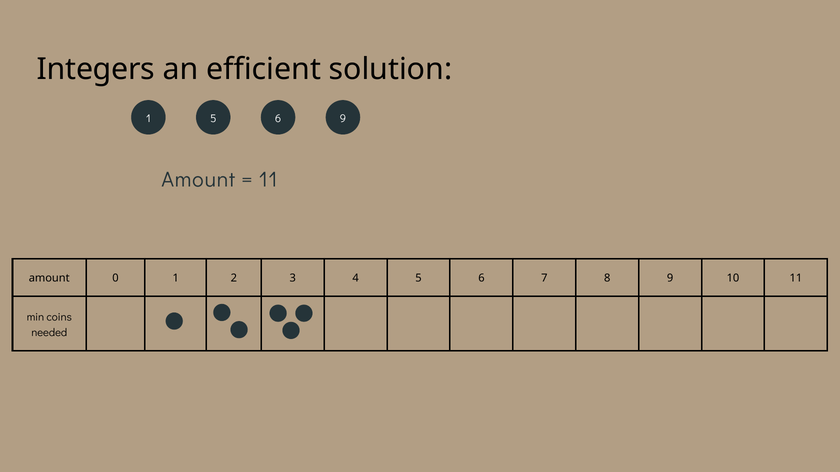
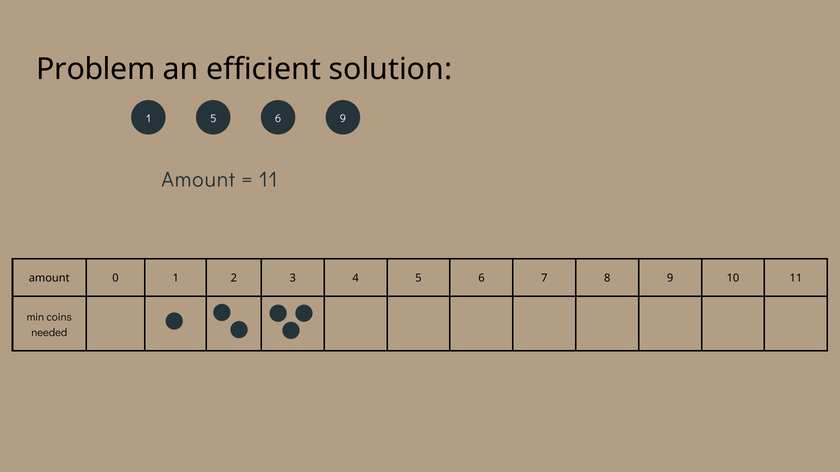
Integers: Integers -> Problem
